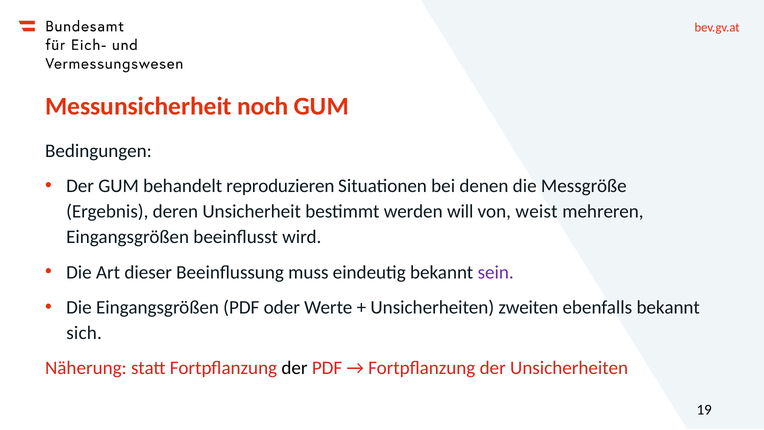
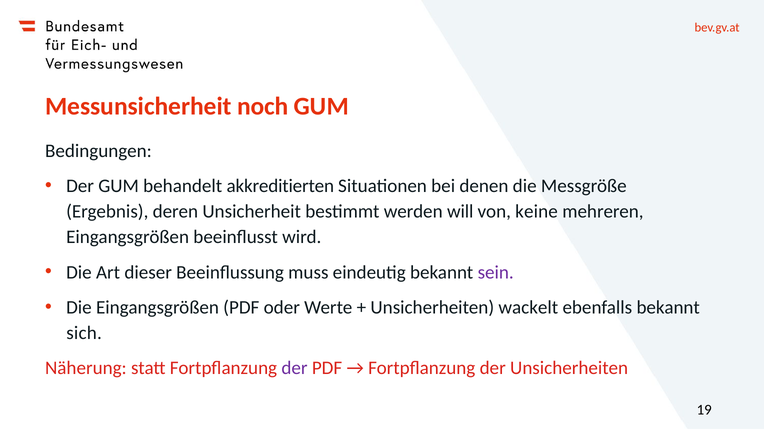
reproduzieren: reproduzieren -> akkreditierten
weist: weist -> keine
zweiten: zweiten -> wackelt
der at (294, 368) colour: black -> purple
